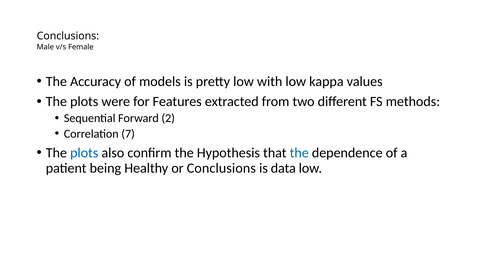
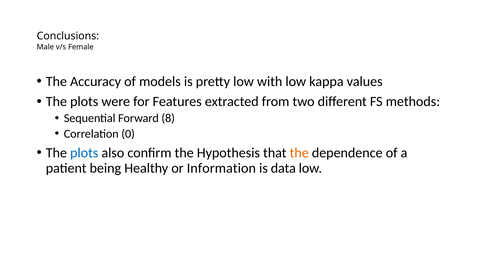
2: 2 -> 8
7: 7 -> 0
the at (299, 153) colour: blue -> orange
or Conclusions: Conclusions -> Information
